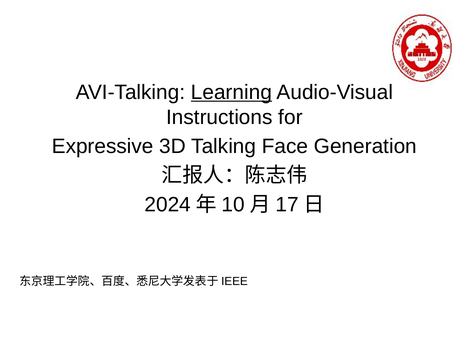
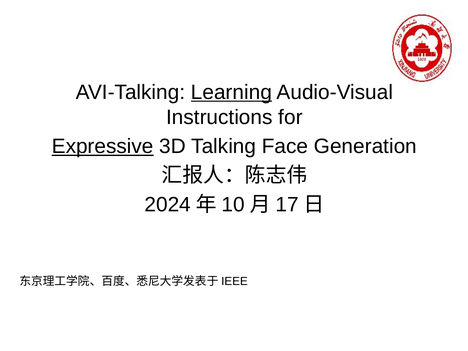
Expressive underline: none -> present
